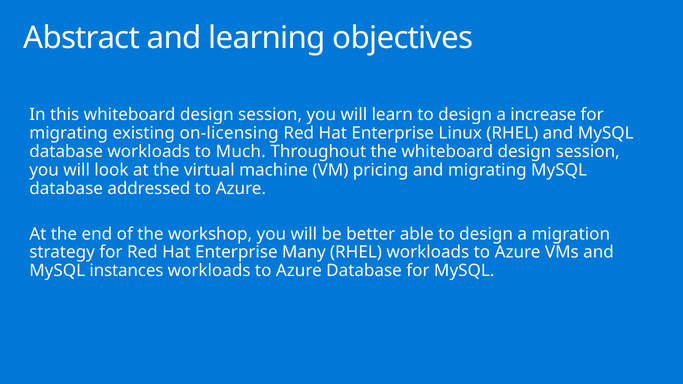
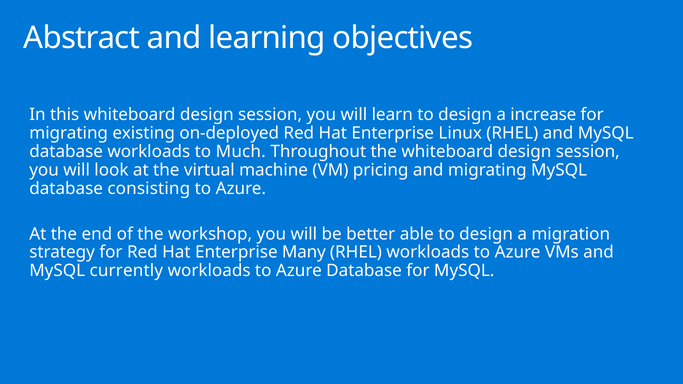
on-licensing: on-licensing -> on-deployed
addressed: addressed -> consisting
instances: instances -> currently
